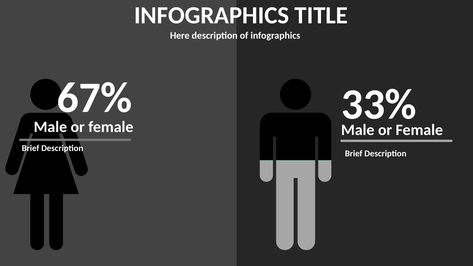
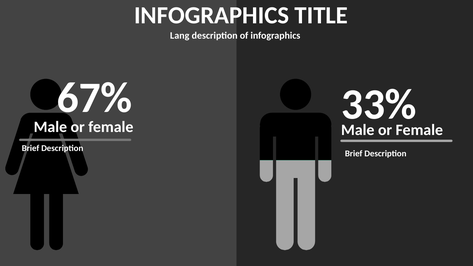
Here: Here -> Lang
